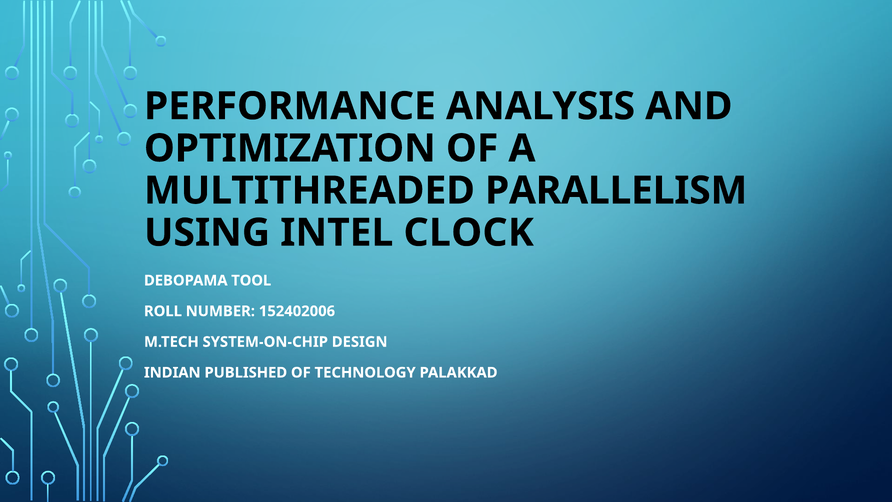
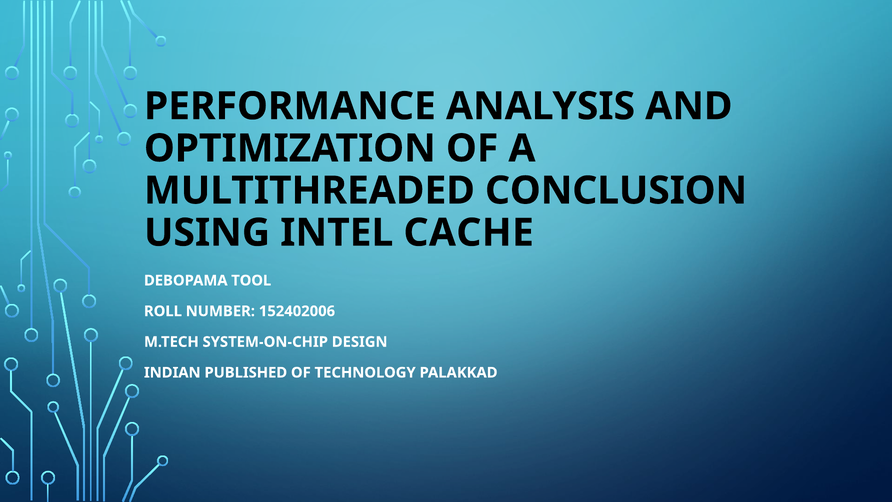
PARALLELISM: PARALLELISM -> CONCLUSION
CLOCK: CLOCK -> CACHE
